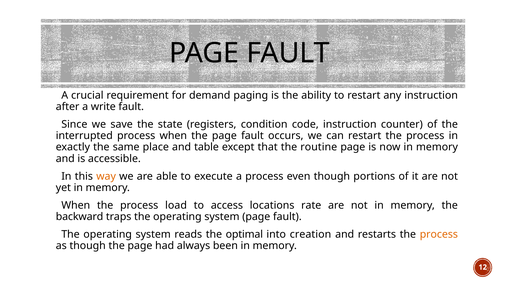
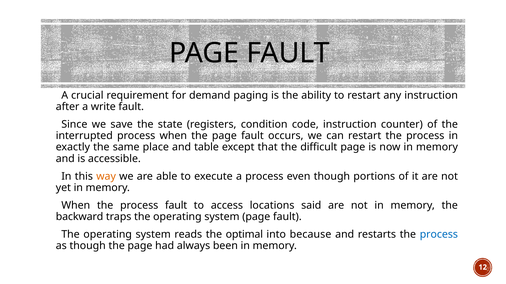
routine: routine -> difficult
process load: load -> fault
rate: rate -> said
creation: creation -> because
process at (439, 235) colour: orange -> blue
